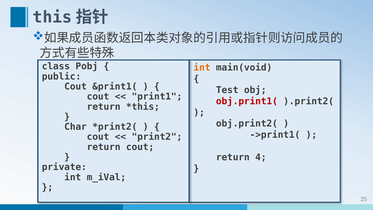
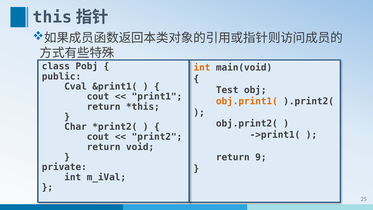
Cout at (76, 86): Cout -> Cval
obj.print1( colour: red -> orange
return cout: cout -> void
4: 4 -> 9
